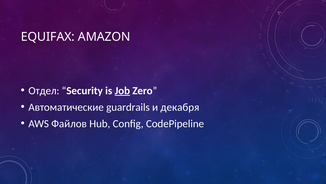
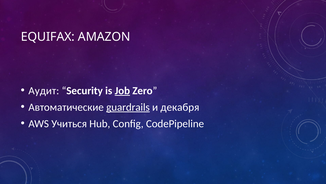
Отдел: Отдел -> Аудит
guardrails underline: none -> present
Файлов: Файлов -> Учиться
